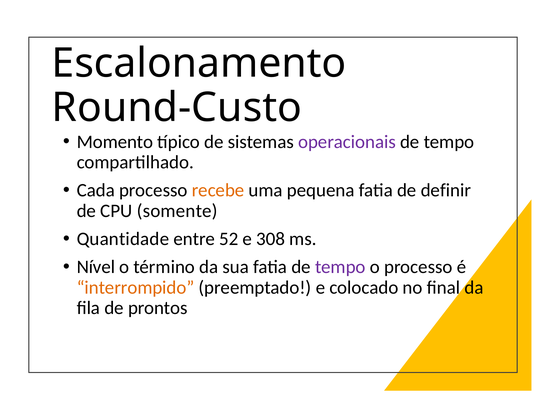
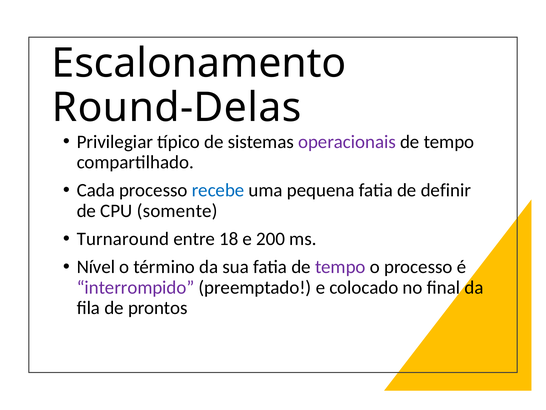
Round-Custo: Round-Custo -> Round-Delas
Momento: Momento -> Privilegiar
recebe colour: orange -> blue
Quantidade: Quantidade -> Turnaround
52: 52 -> 18
308: 308 -> 200
interrompido colour: orange -> purple
